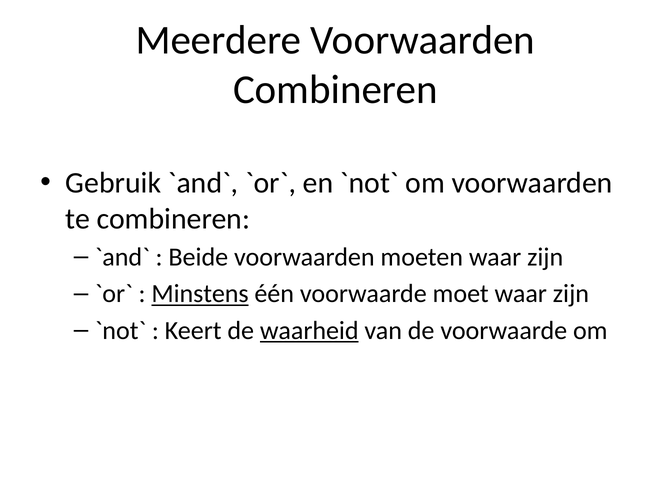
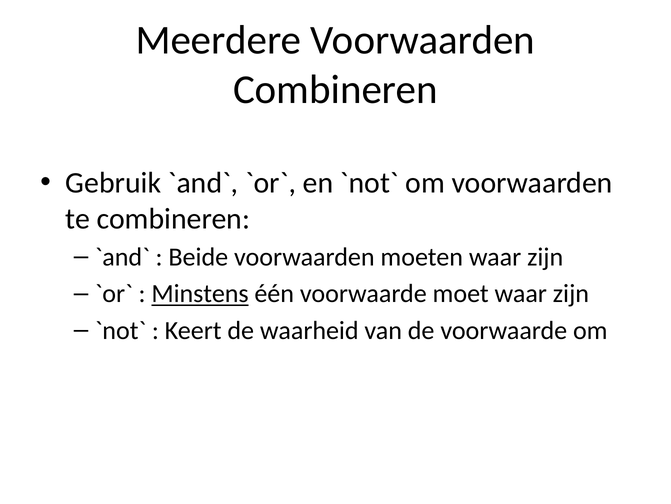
waarheid underline: present -> none
